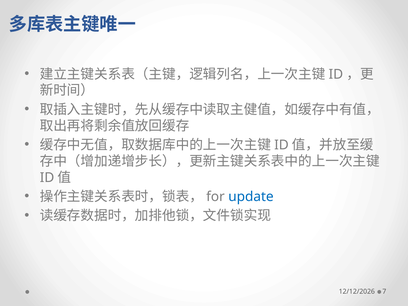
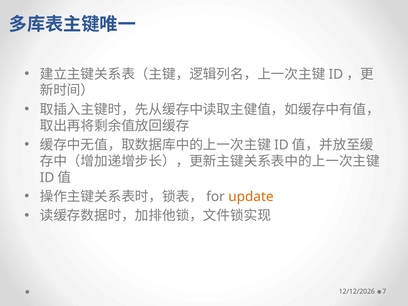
update colour: blue -> orange
